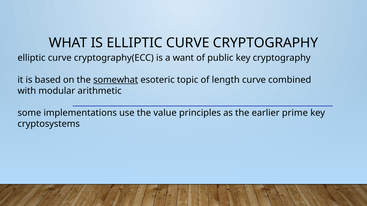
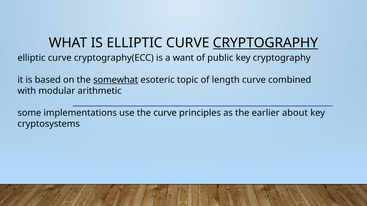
CRYPTOGRAPHY at (266, 43) underline: none -> present
the value: value -> curve
prime: prime -> about
